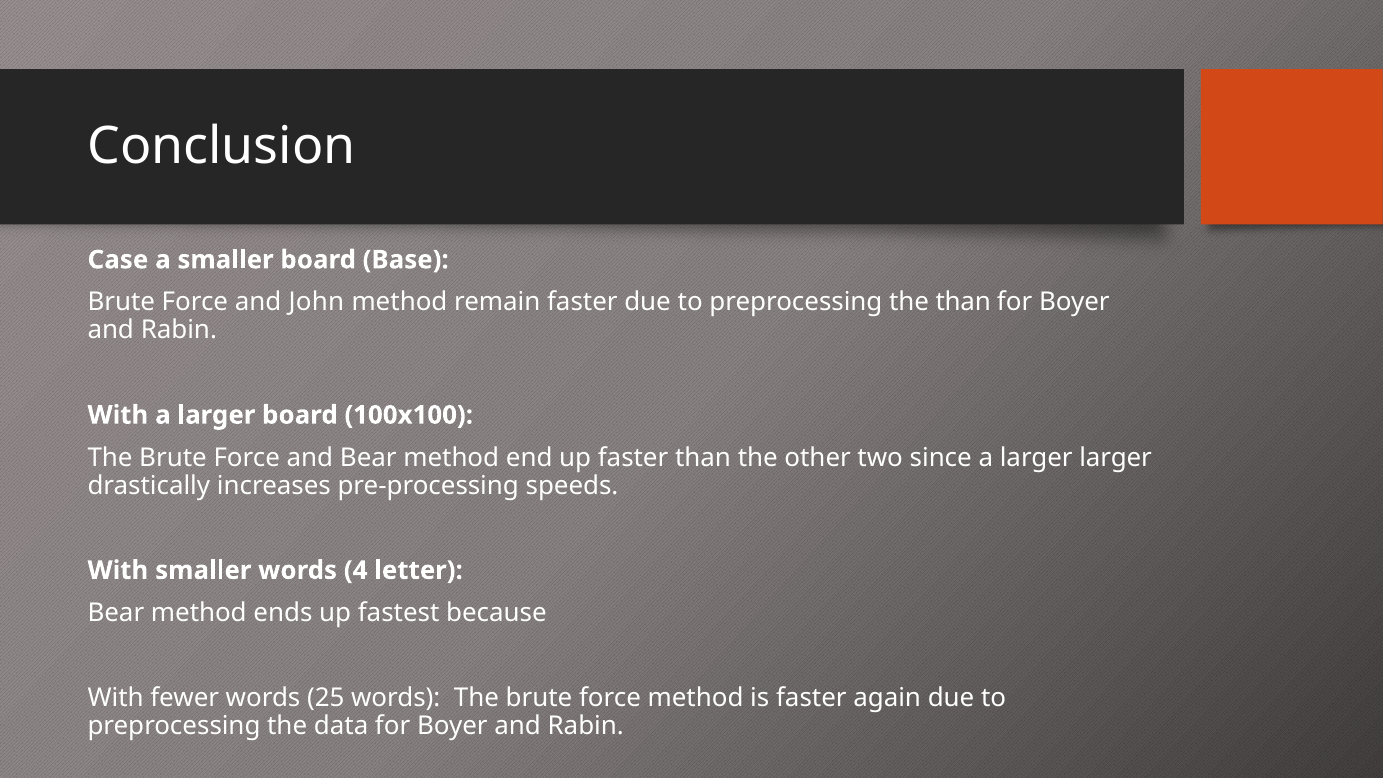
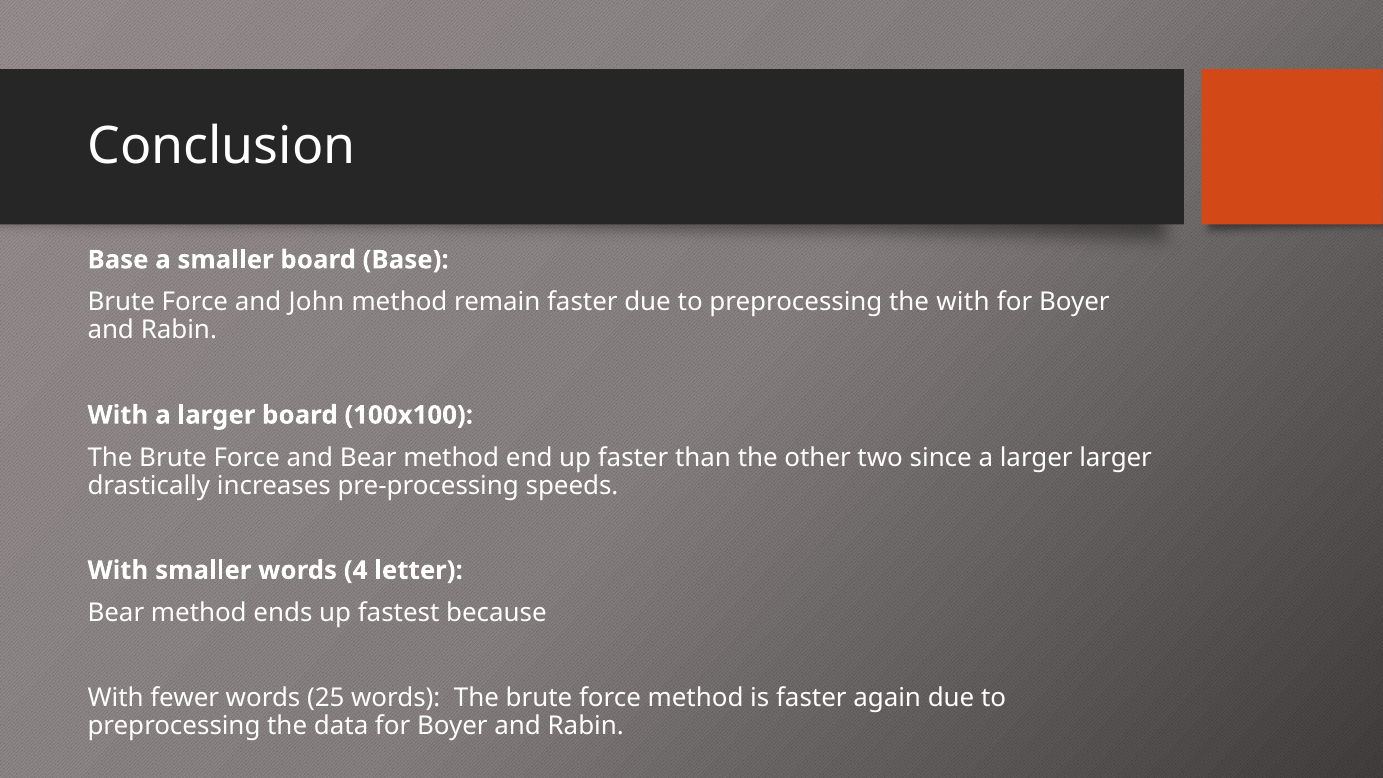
Case at (118, 260): Case -> Base
the than: than -> with
